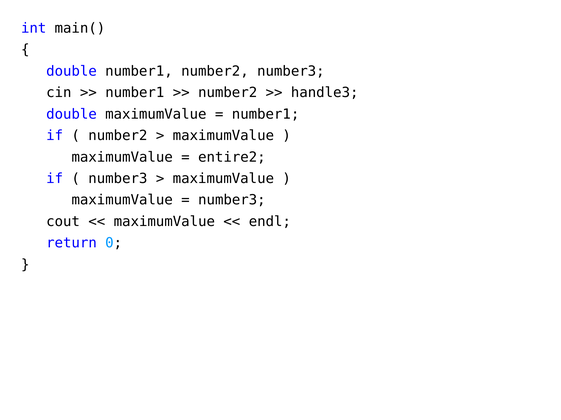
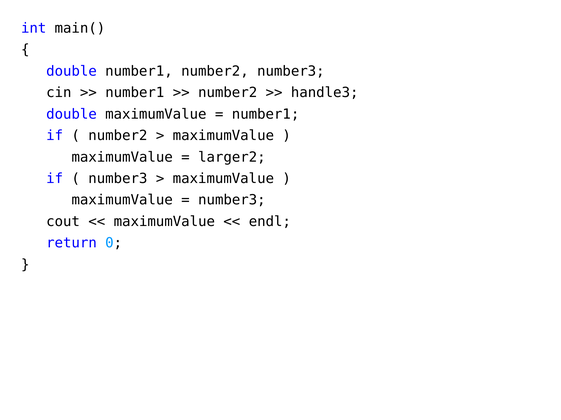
entire2: entire2 -> larger2
